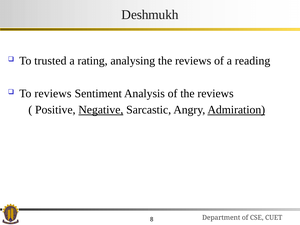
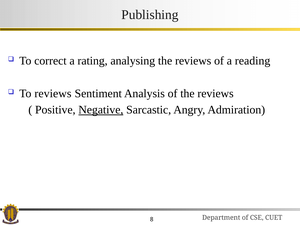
Deshmukh: Deshmukh -> Publishing
trusted: trusted -> correct
Admiration underline: present -> none
